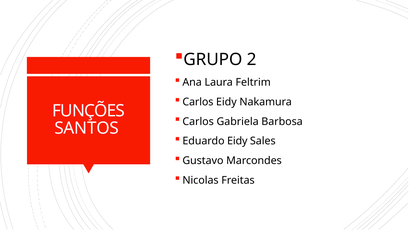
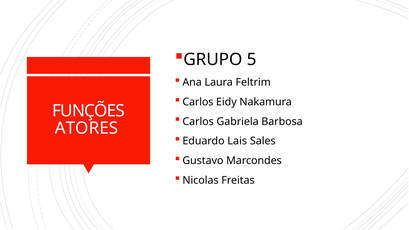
2: 2 -> 5
SANTOS: SANTOS -> ATORES
Eduardo Eidy: Eidy -> Lais
